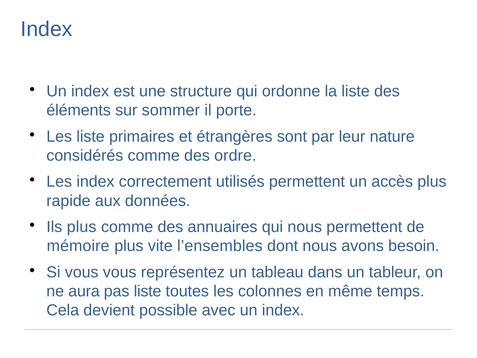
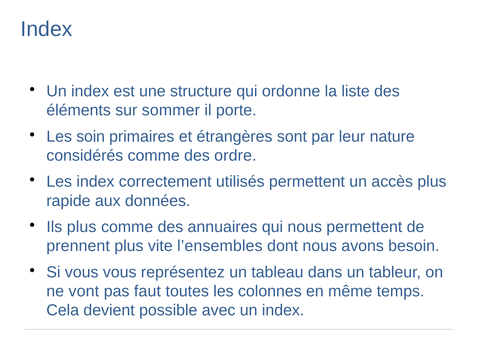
Les liste: liste -> soin
mémoire: mémoire -> prennent
aura: aura -> vont
pas liste: liste -> faut
